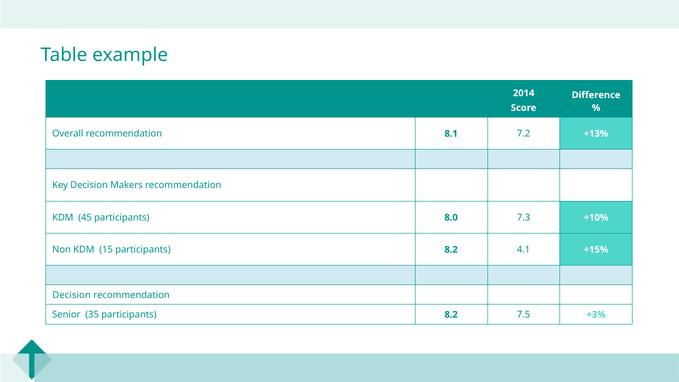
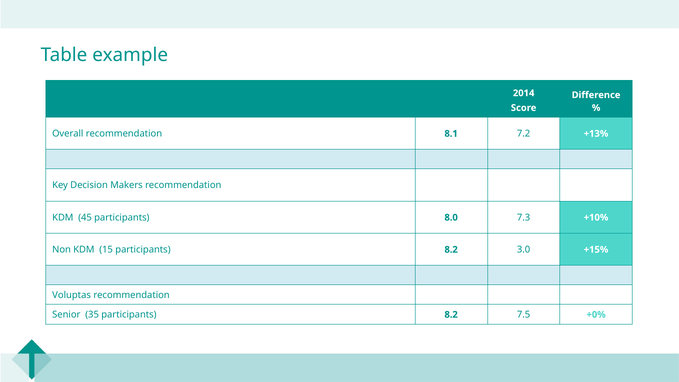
4.1: 4.1 -> 3.0
Decision at (72, 295): Decision -> Voluptas
+3%: +3% -> +0%
